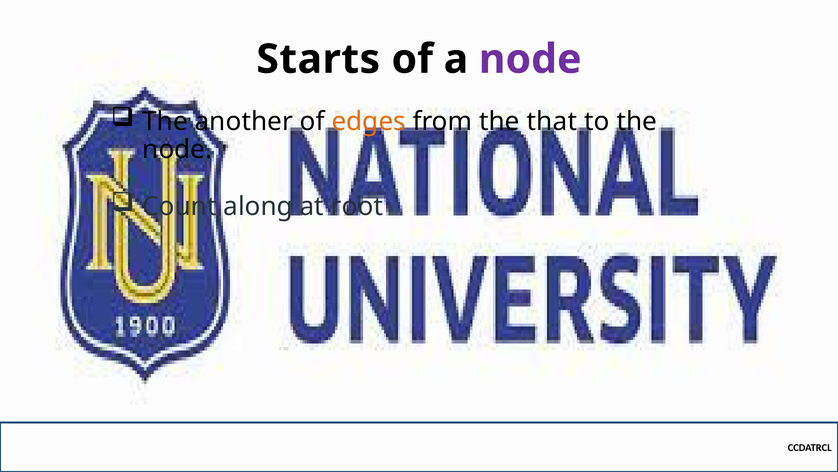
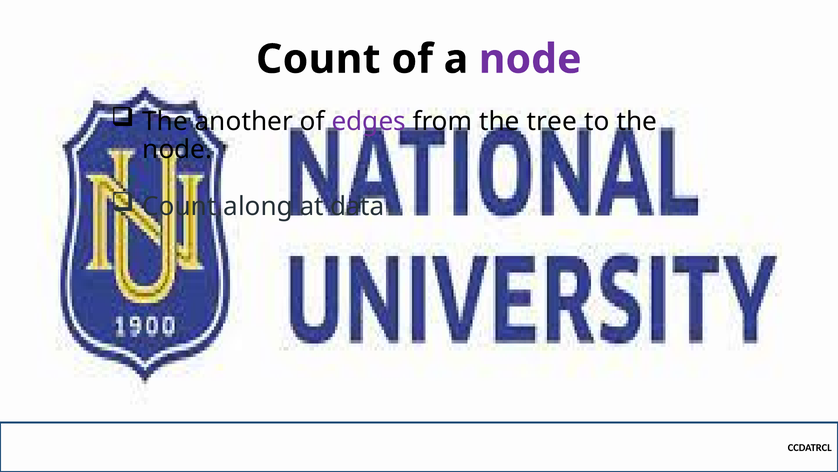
Starts at (318, 59): Starts -> Count
edges colour: orange -> purple
that: that -> tree
root: root -> data
